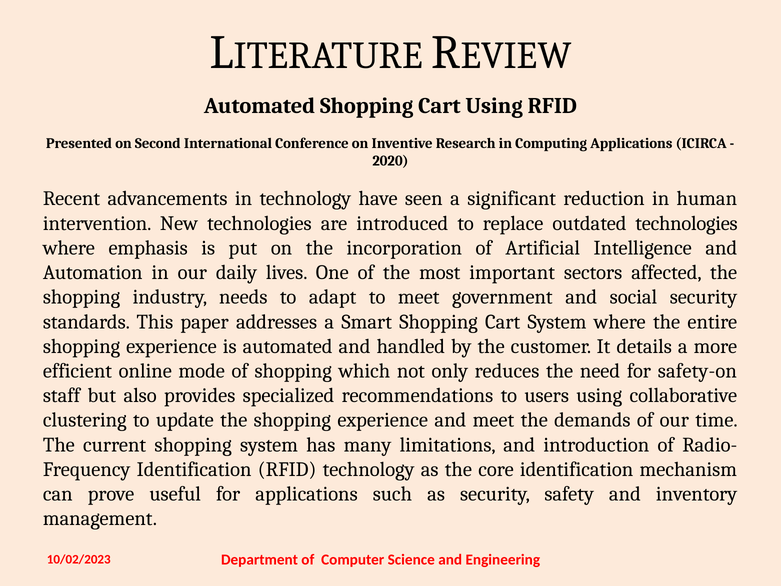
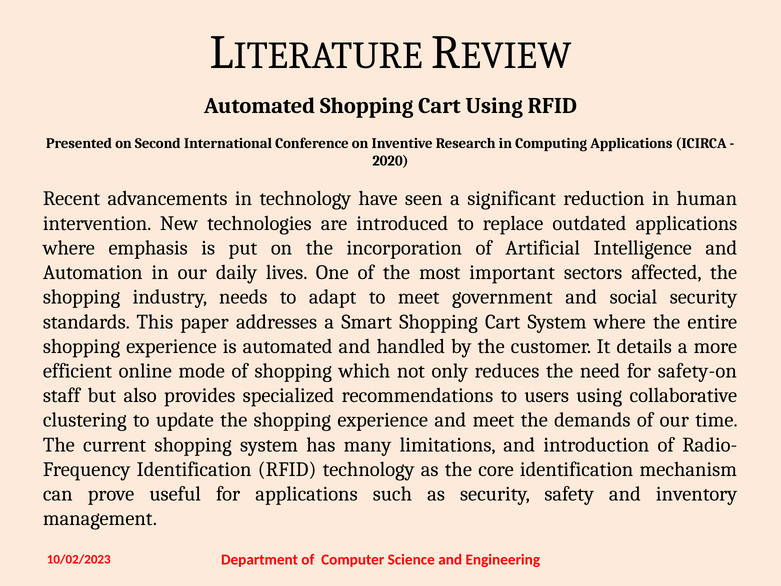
outdated technologies: technologies -> applications
